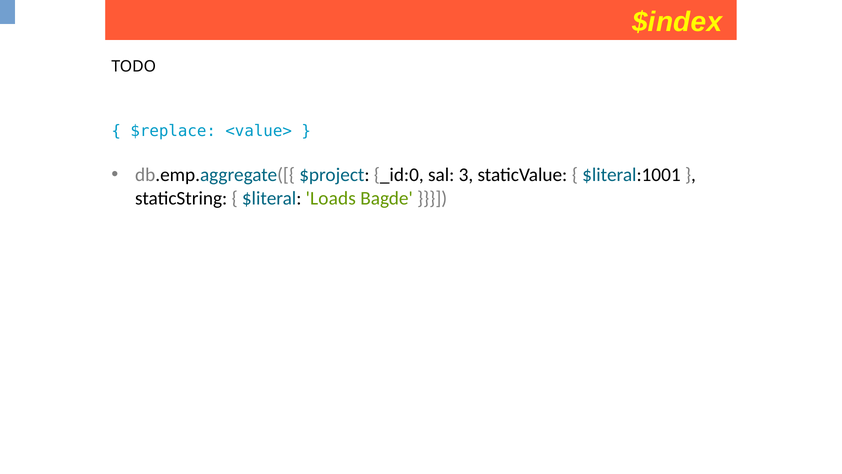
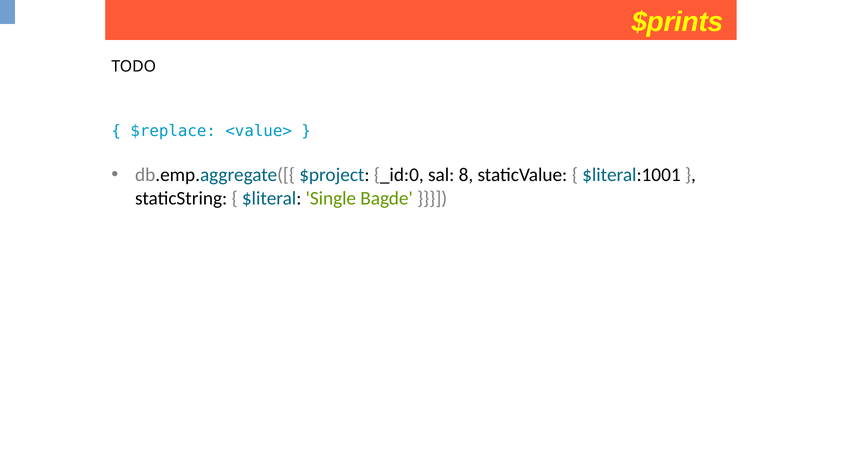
$index: $index -> $prints
3: 3 -> 8
Loads: Loads -> Single
